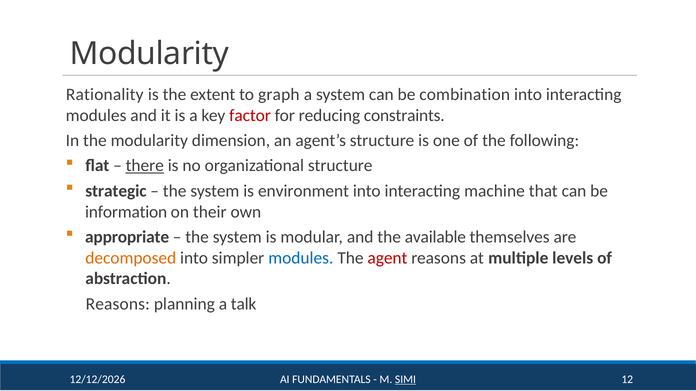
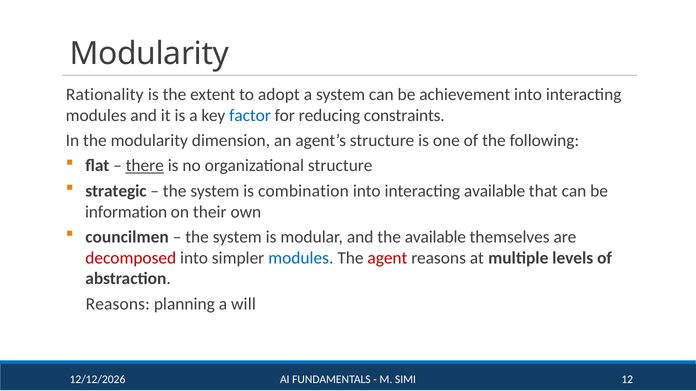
graph: graph -> adopt
combination: combination -> achievement
factor colour: red -> blue
environment: environment -> combination
interacting machine: machine -> available
appropriate: appropriate -> councilmen
decomposed colour: orange -> red
talk: talk -> will
SIMI underline: present -> none
